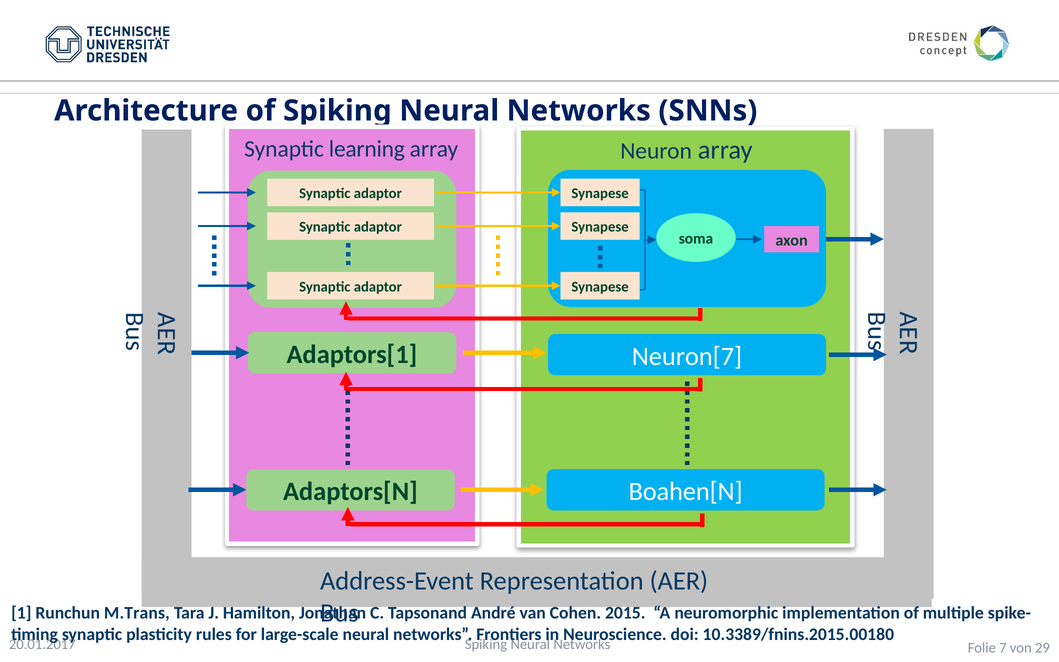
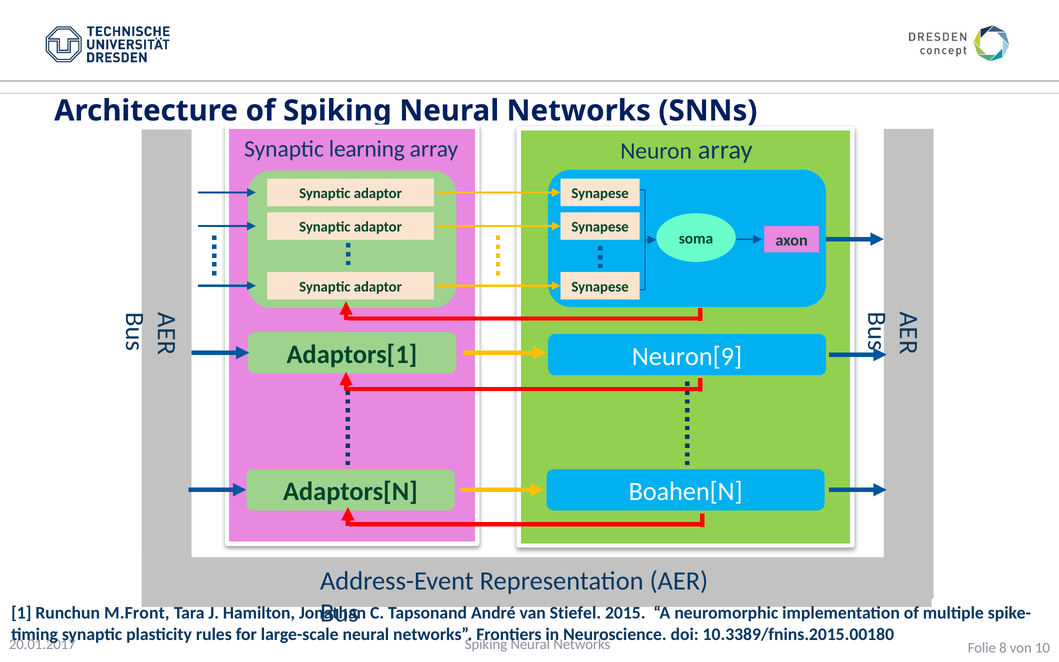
Neuron[7: Neuron[7 -> Neuron[9
M.Trans: M.Trans -> M.Front
Cohen: Cohen -> Stiefel
7: 7 -> 8
29: 29 -> 10
